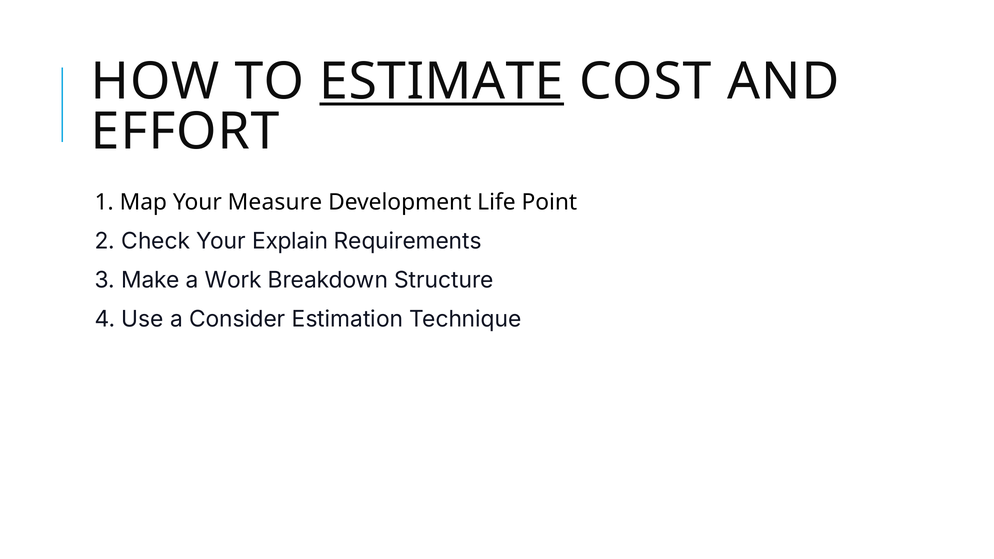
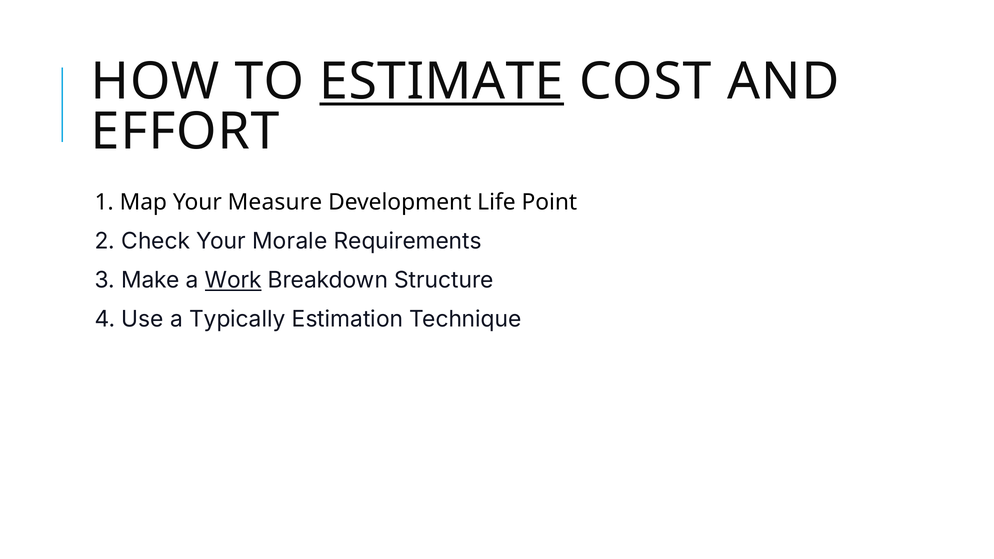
Explain: Explain -> Morale
Work underline: none -> present
Consider: Consider -> Typically
